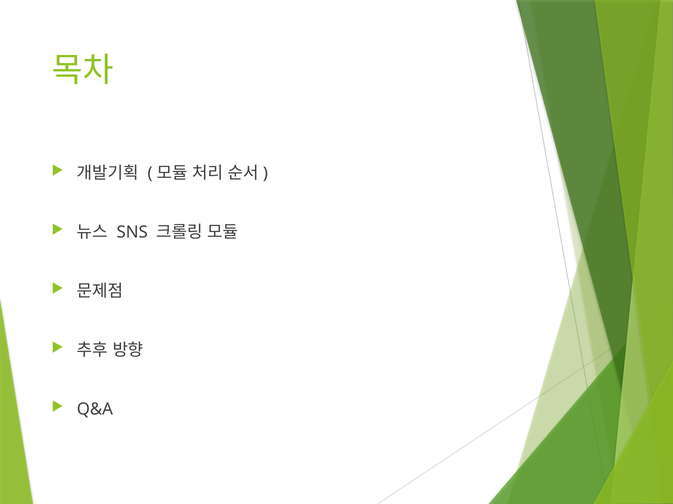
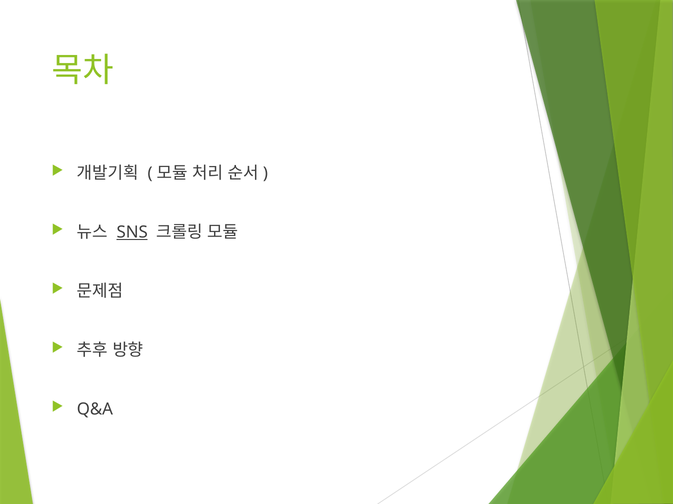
SNS underline: none -> present
